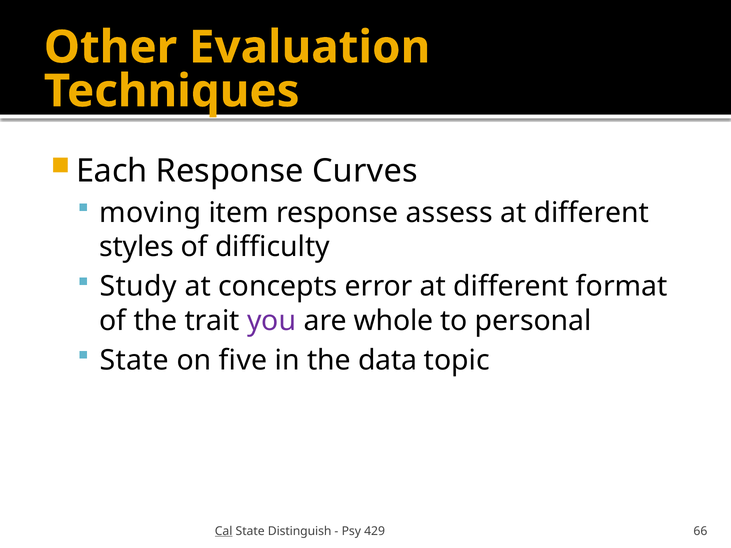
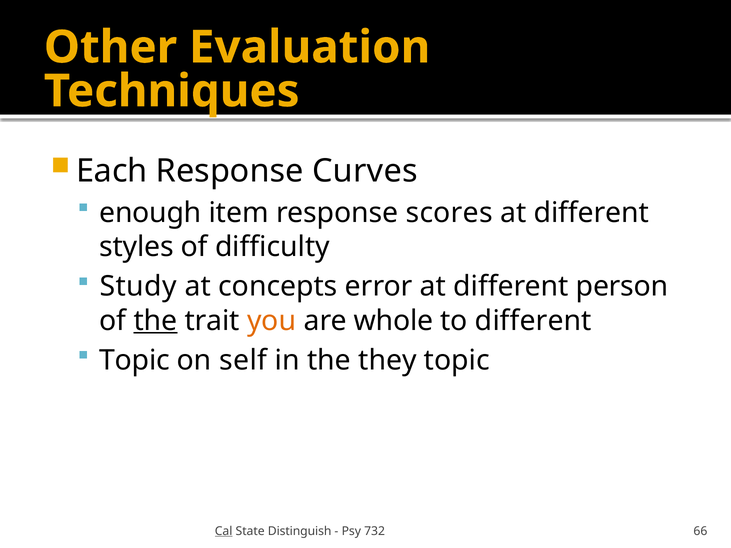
moving: moving -> enough
assess: assess -> scores
format: format -> person
the at (156, 321) underline: none -> present
you colour: purple -> orange
to personal: personal -> different
State at (134, 361): State -> Topic
five: five -> self
data: data -> they
429: 429 -> 732
